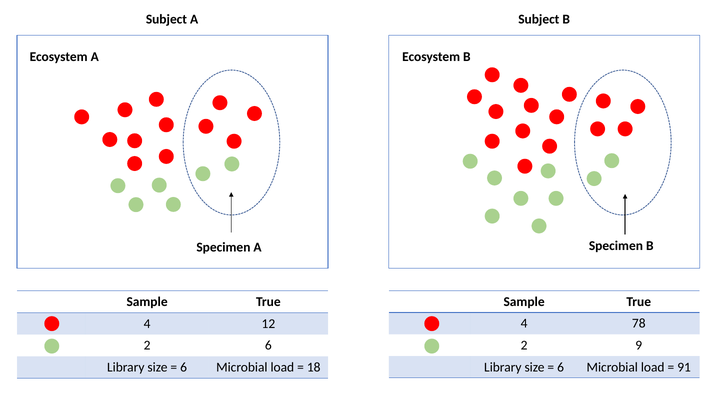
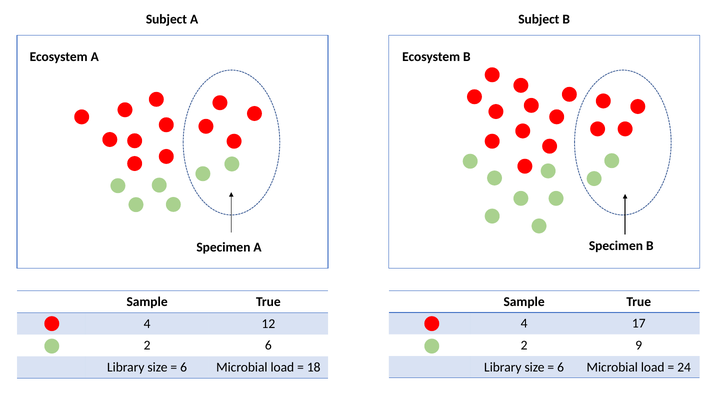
78: 78 -> 17
91: 91 -> 24
